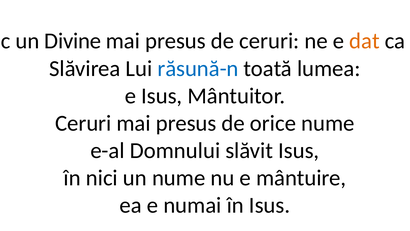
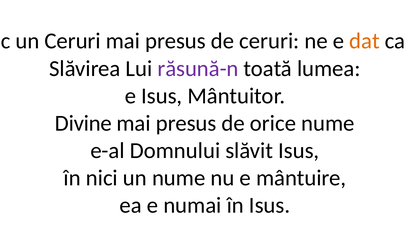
un Divine: Divine -> Ceruri
răsună-n colour: blue -> purple
Ceruri at (83, 123): Ceruri -> Divine
